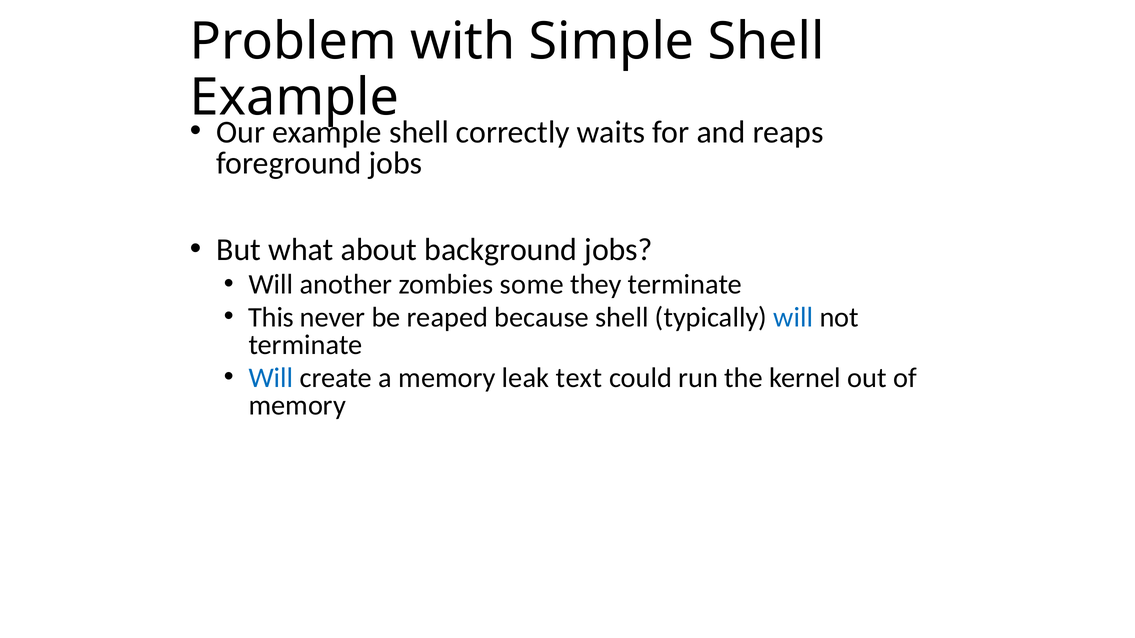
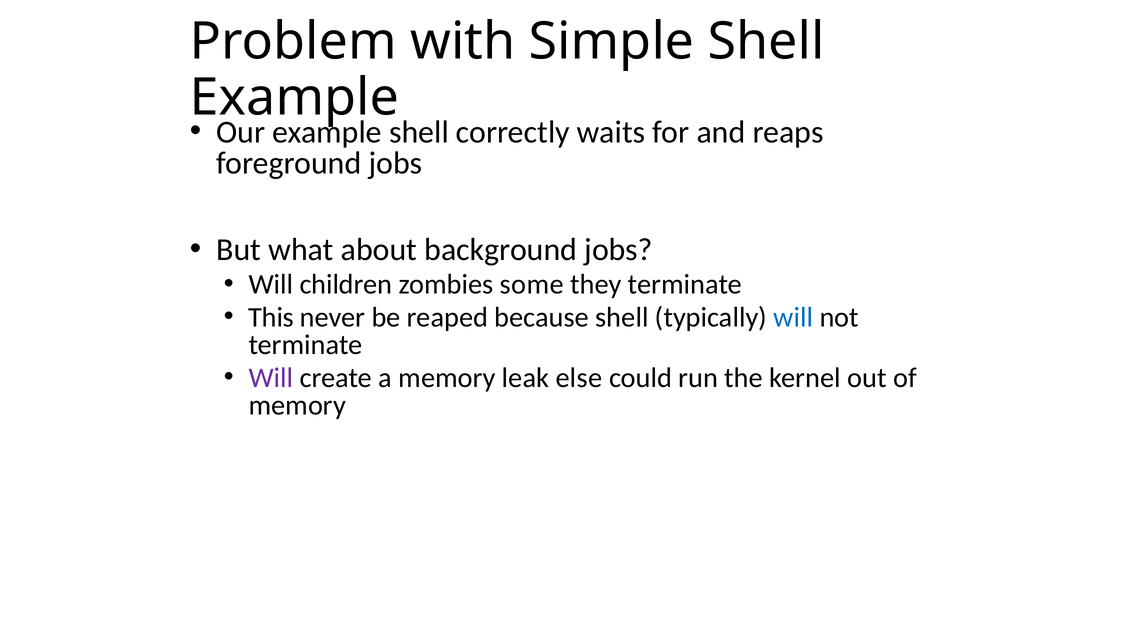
another: another -> children
Will at (271, 378) colour: blue -> purple
text: text -> else
